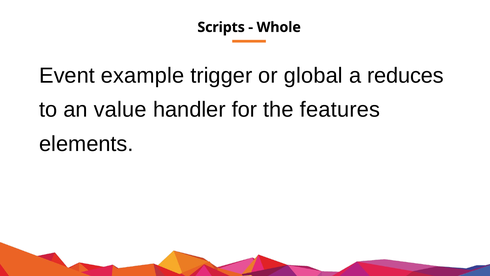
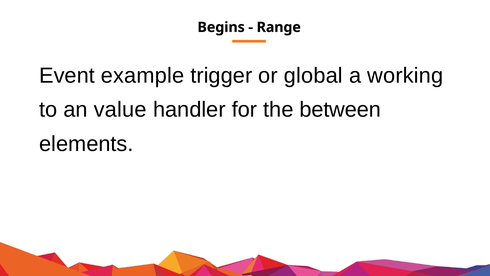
Scripts: Scripts -> Begins
Whole: Whole -> Range
reduces: reduces -> working
features: features -> between
